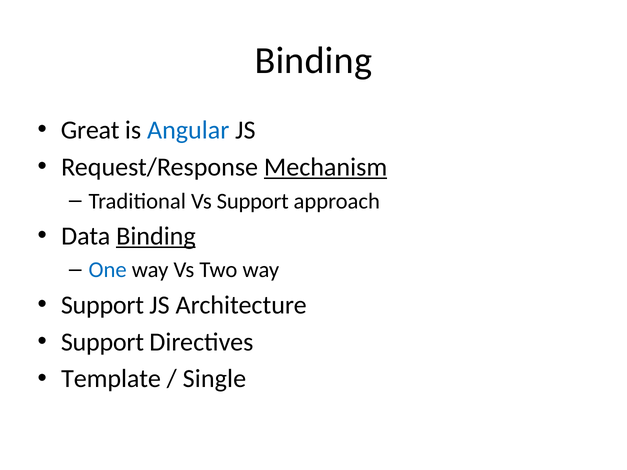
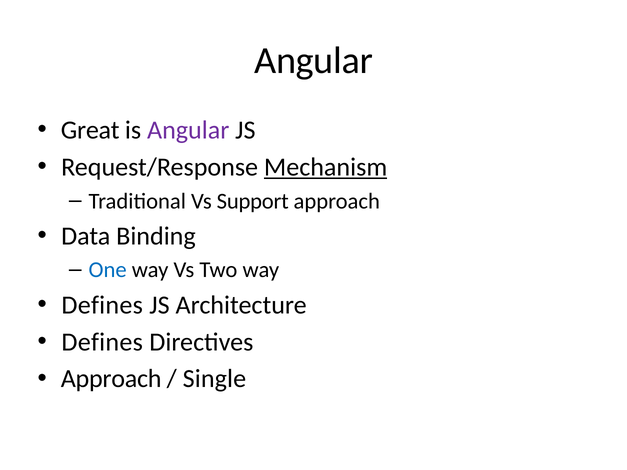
Binding at (313, 61): Binding -> Angular
Angular at (188, 130) colour: blue -> purple
Binding at (156, 236) underline: present -> none
Support at (102, 305): Support -> Defines
Support at (102, 342): Support -> Defines
Template at (111, 379): Template -> Approach
